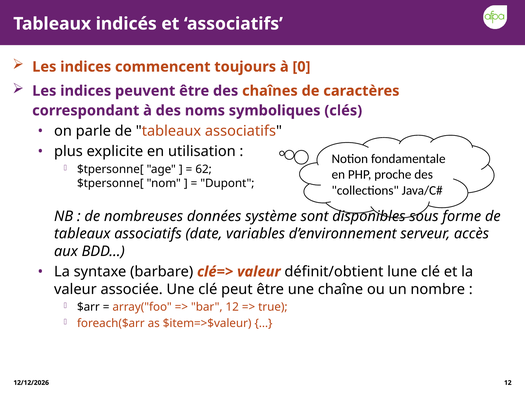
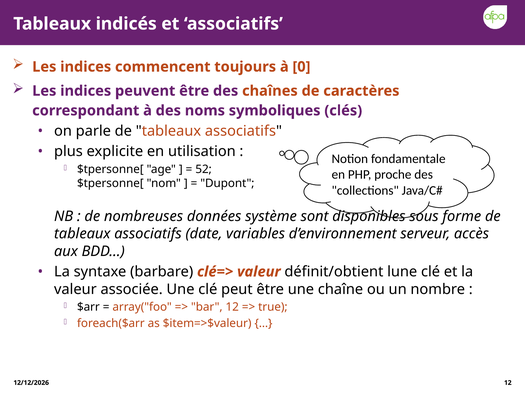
62: 62 -> 52
